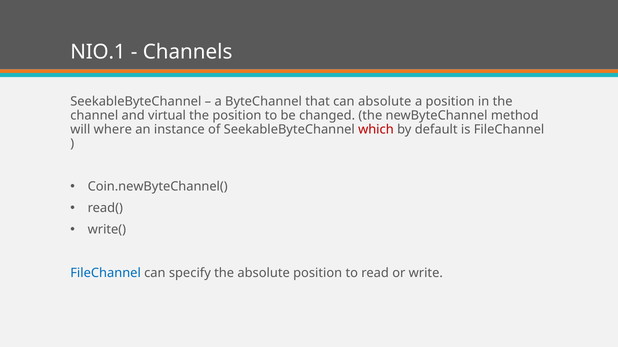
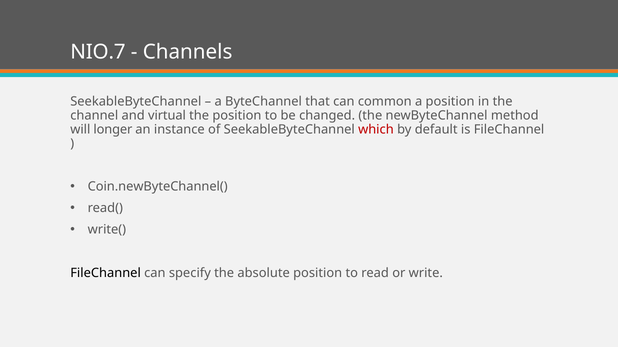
NIO.1: NIO.1 -> NIO.7
can absolute: absolute -> common
where: where -> longer
FileChannel at (106, 273) colour: blue -> black
